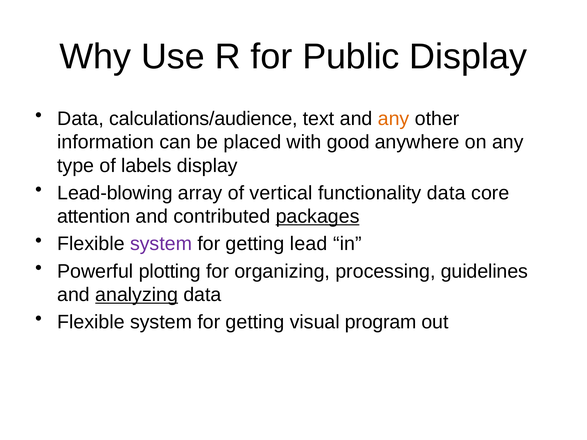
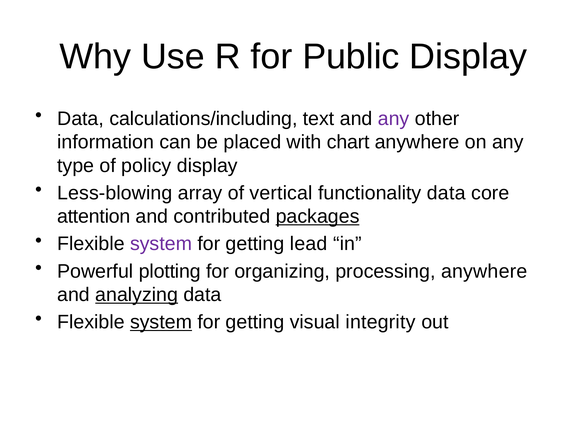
calculations/audience: calculations/audience -> calculations/including
any at (394, 119) colour: orange -> purple
good: good -> chart
labels: labels -> policy
Lead-blowing: Lead-blowing -> Less-blowing
processing guidelines: guidelines -> anywhere
system at (161, 322) underline: none -> present
program: program -> integrity
